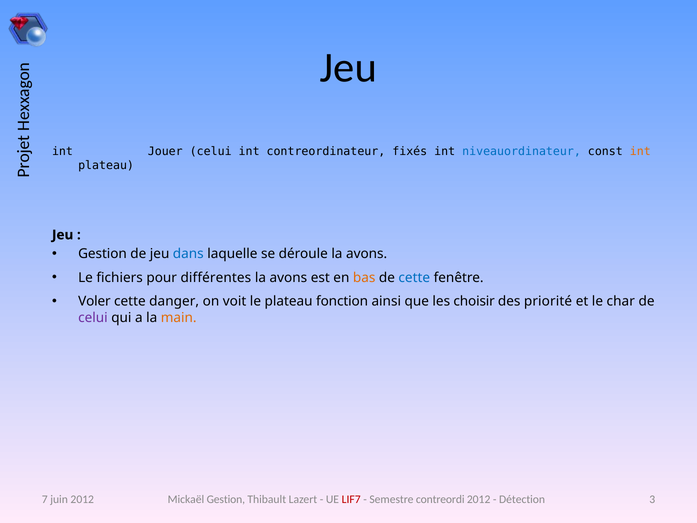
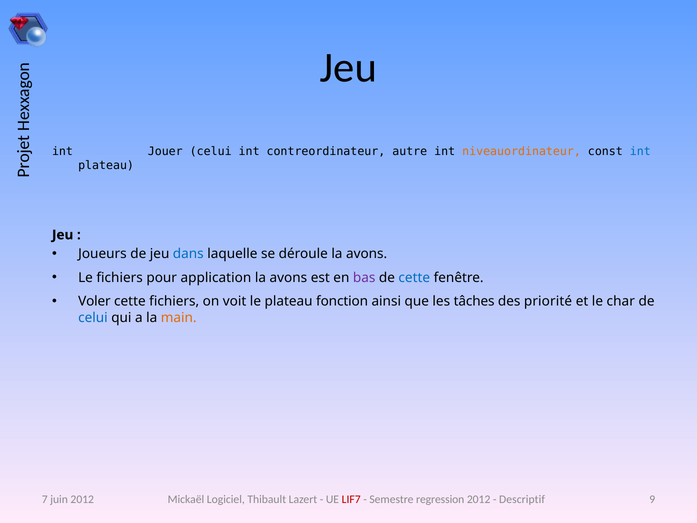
fixés: fixés -> autre
niveauordinateur colour: blue -> orange
int at (640, 151) colour: orange -> blue
Gestion at (102, 254): Gestion -> Joueurs
différentes: différentes -> application
bas colour: orange -> purple
cette danger: danger -> fichiers
choisir: choisir -> tâches
celui at (93, 318) colour: purple -> blue
Mickaël Gestion: Gestion -> Logiciel
contreordi: contreordi -> regression
Détection: Détection -> Descriptif
3: 3 -> 9
